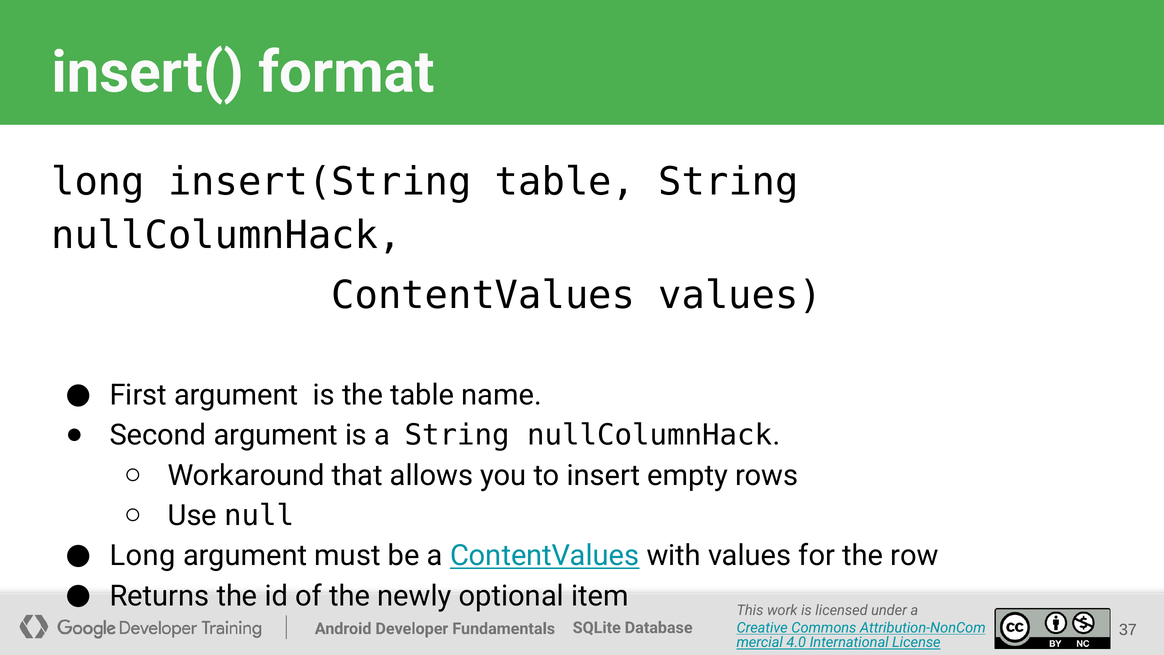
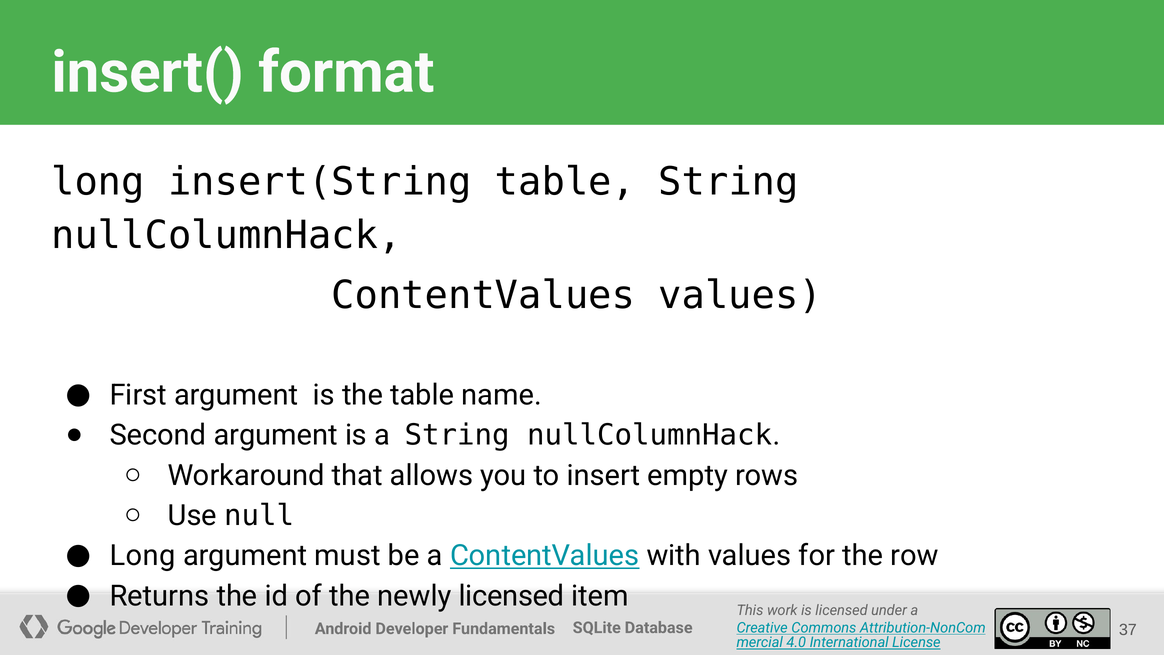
newly optional: optional -> licensed
